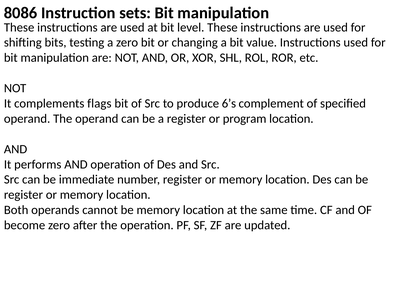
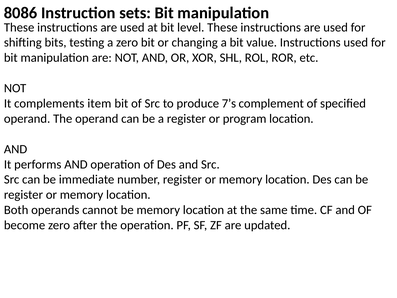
flags: flags -> item
6’s: 6’s -> 7’s
